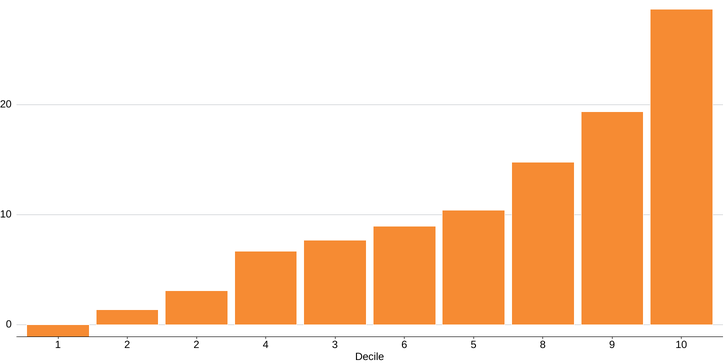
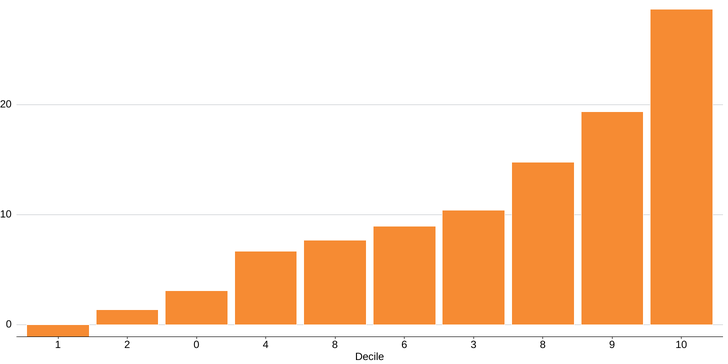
2 2: 2 -> 0
4 3: 3 -> 8
5: 5 -> 3
